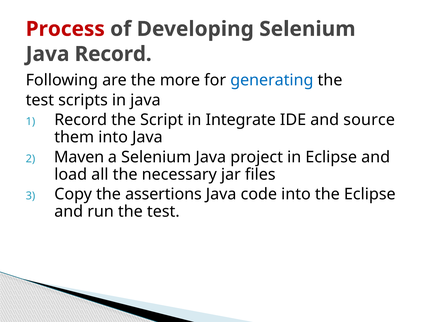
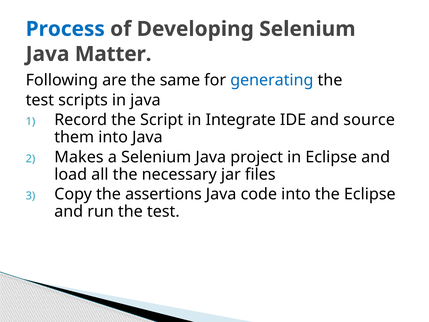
Process colour: red -> blue
Java Record: Record -> Matter
more: more -> same
Maven: Maven -> Makes
